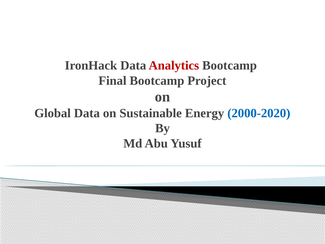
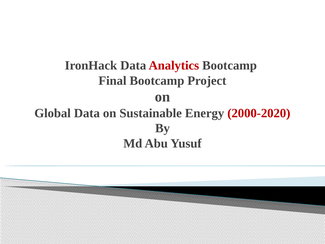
2000-2020 colour: blue -> red
